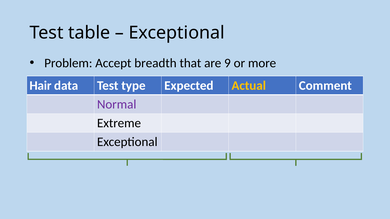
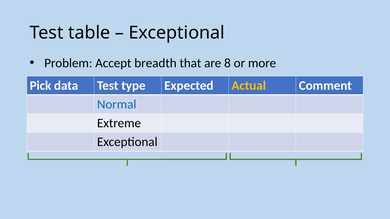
9: 9 -> 8
Hair: Hair -> Pick
Normal colour: purple -> blue
